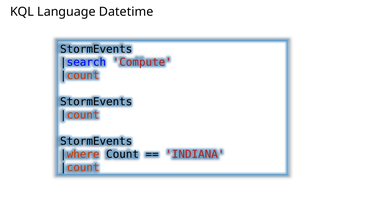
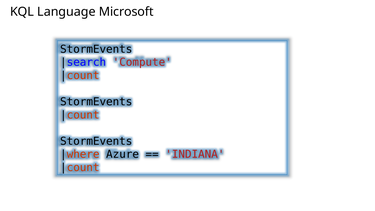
Datetime: Datetime -> Microsoft
Count: Count -> Azure
